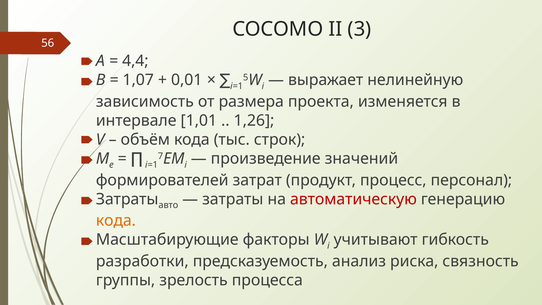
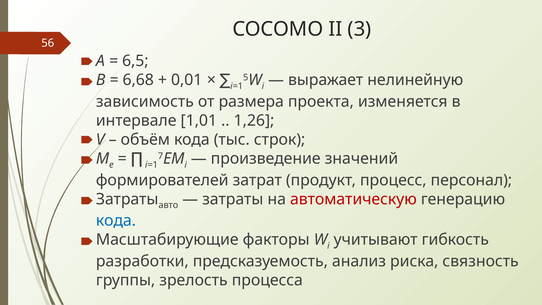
4,4: 4,4 -> 6,5
1,07: 1,07 -> 6,68
кода at (116, 221) colour: orange -> blue
